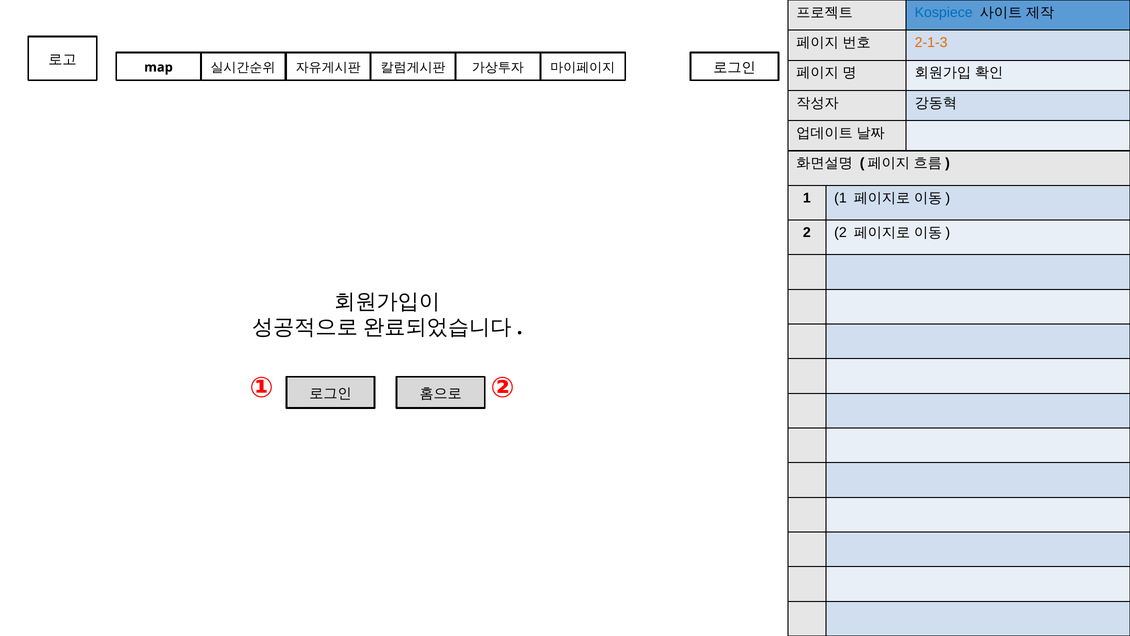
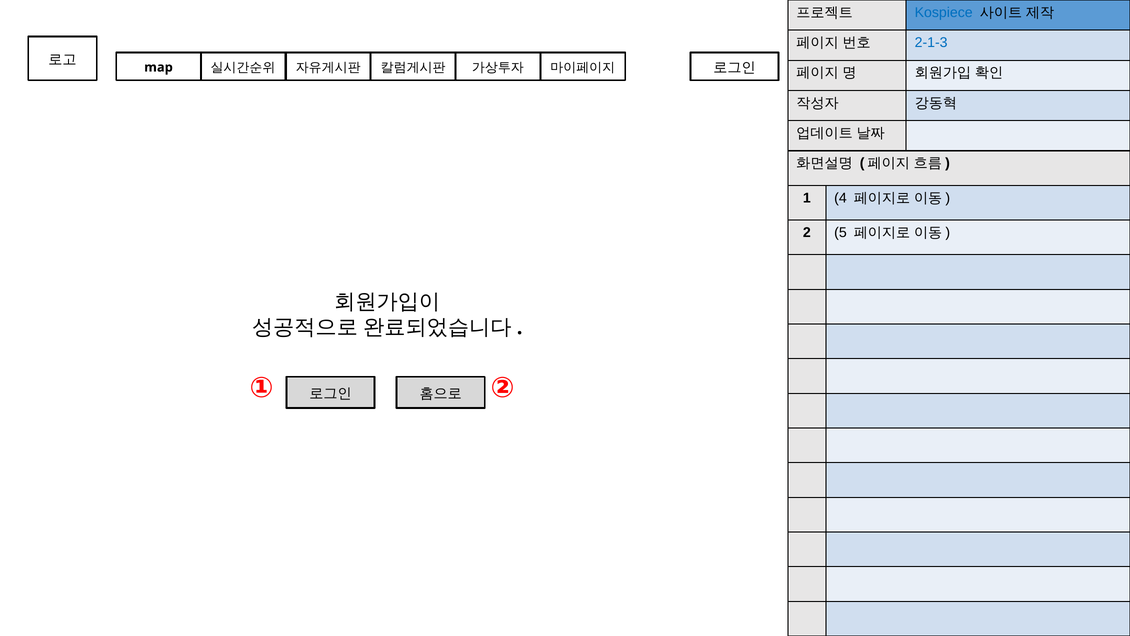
2-1-3 colour: orange -> blue
1 1: 1 -> 4
2 2: 2 -> 5
